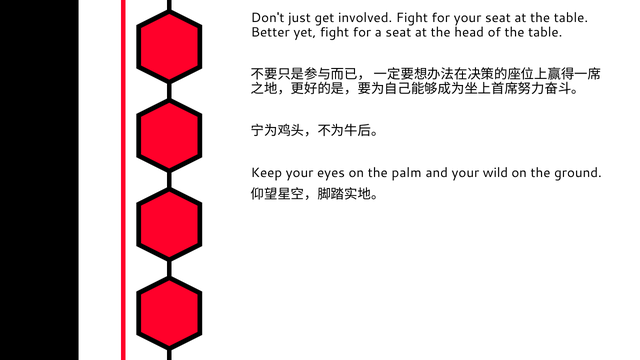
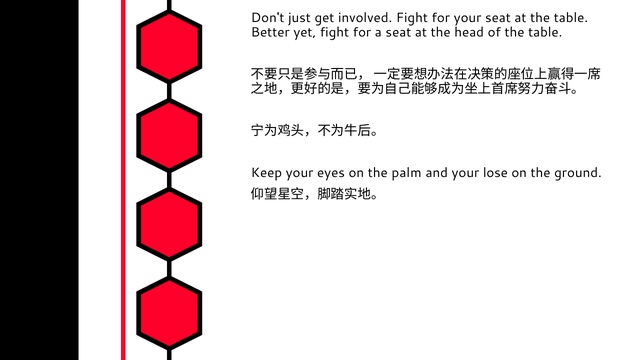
wild: wild -> lose
